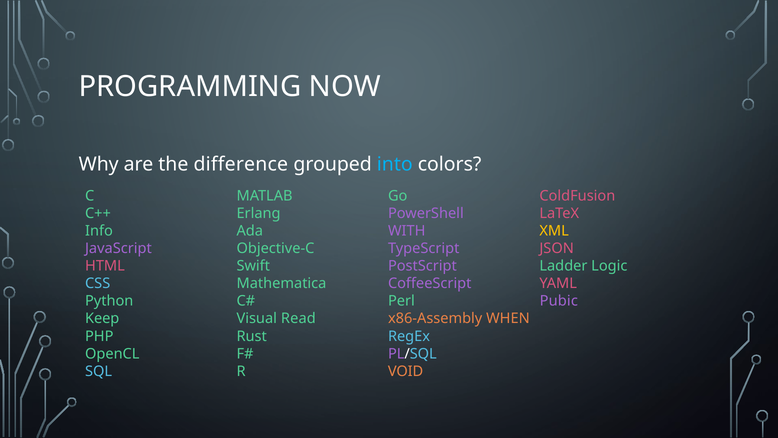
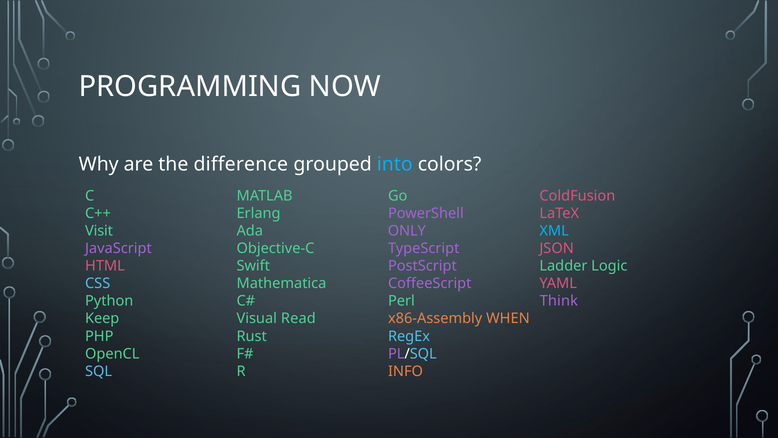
Info: Info -> Visit
WITH: WITH -> ONLY
XML colour: yellow -> light blue
Pubic: Pubic -> Think
VOID: VOID -> INFO
